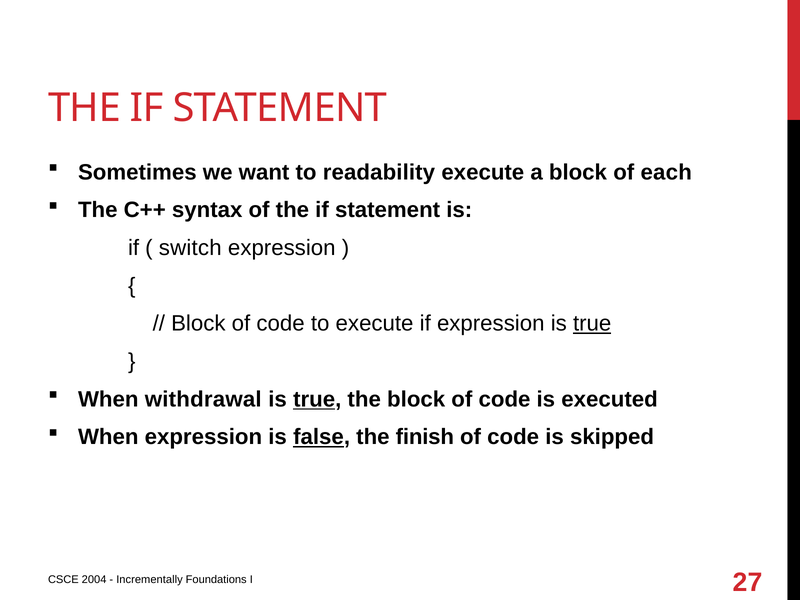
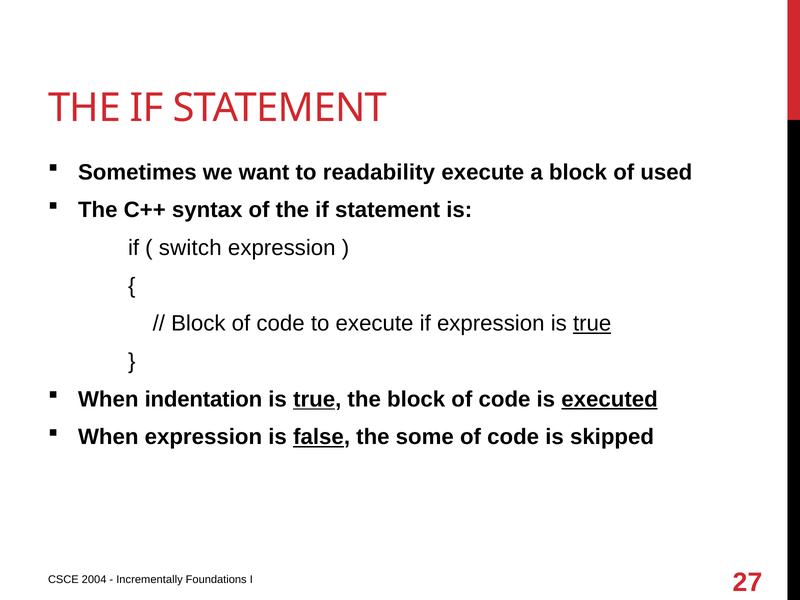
each: each -> used
withdrawal: withdrawal -> indentation
executed underline: none -> present
finish: finish -> some
